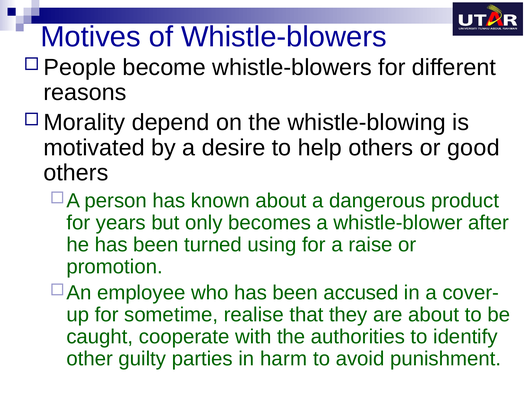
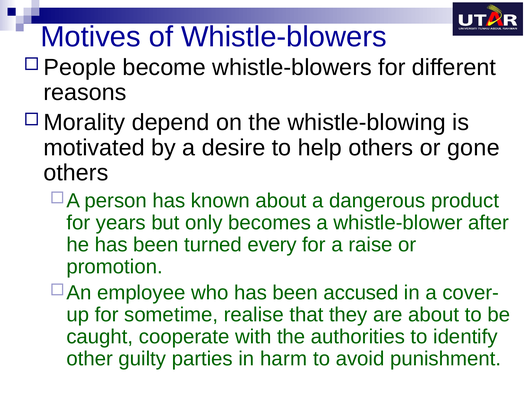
good: good -> gone
using: using -> every
